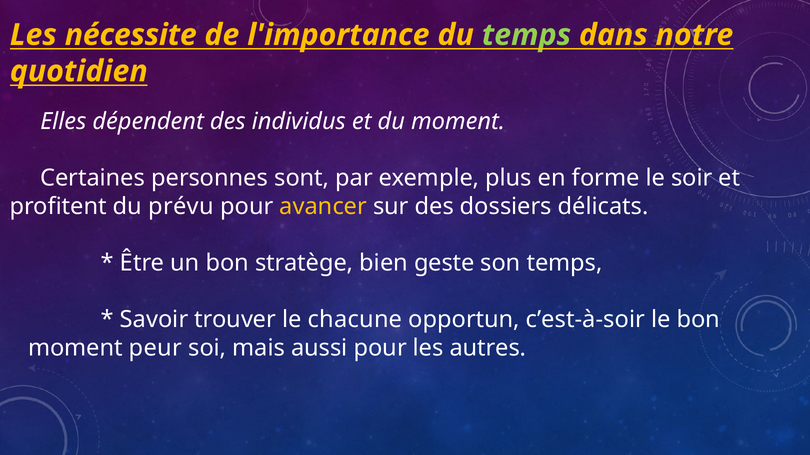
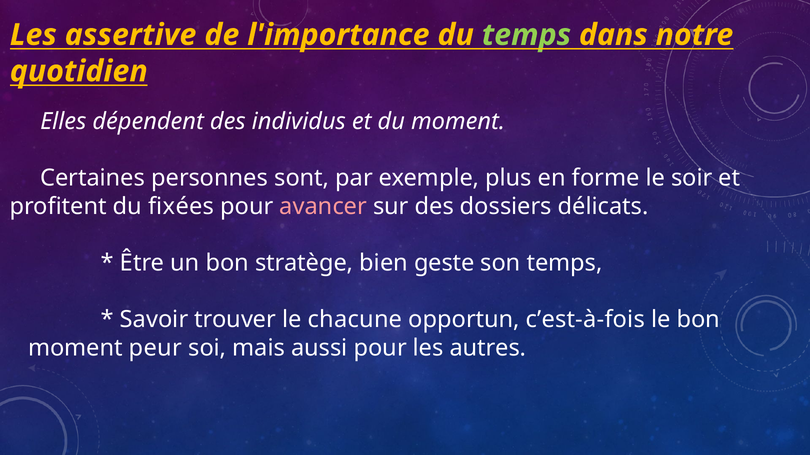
nécessite: nécessite -> assertive
prévu: prévu -> fixées
avancer colour: yellow -> pink
c’est-à-soir: c’est-à-soir -> c’est-à-fois
